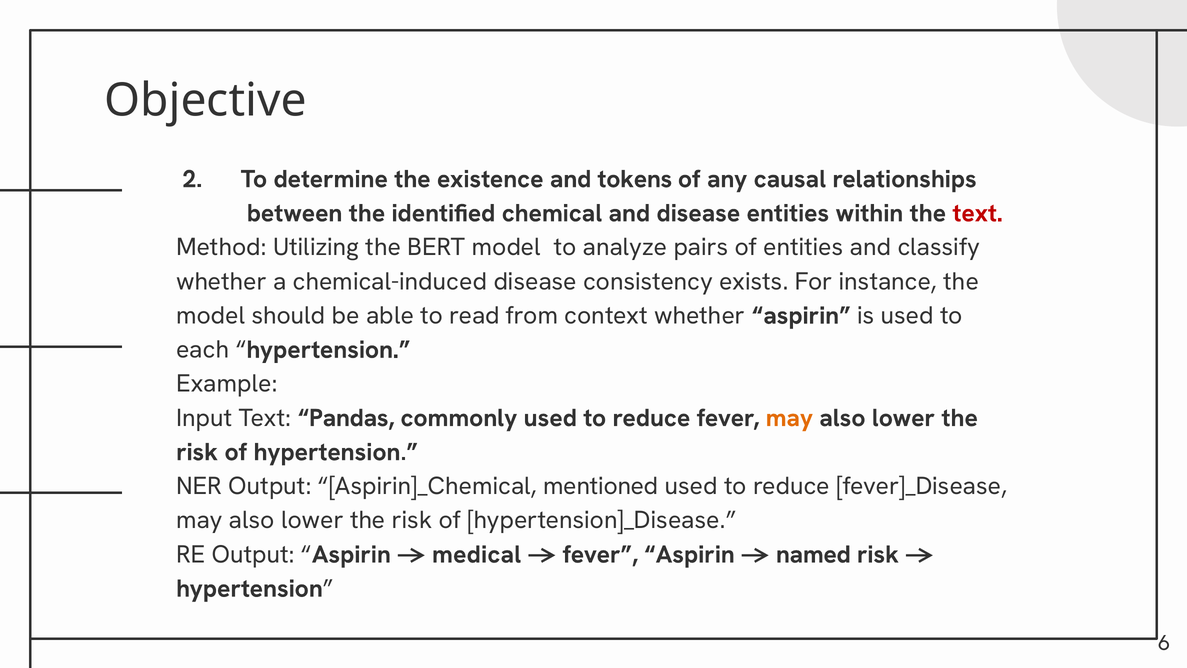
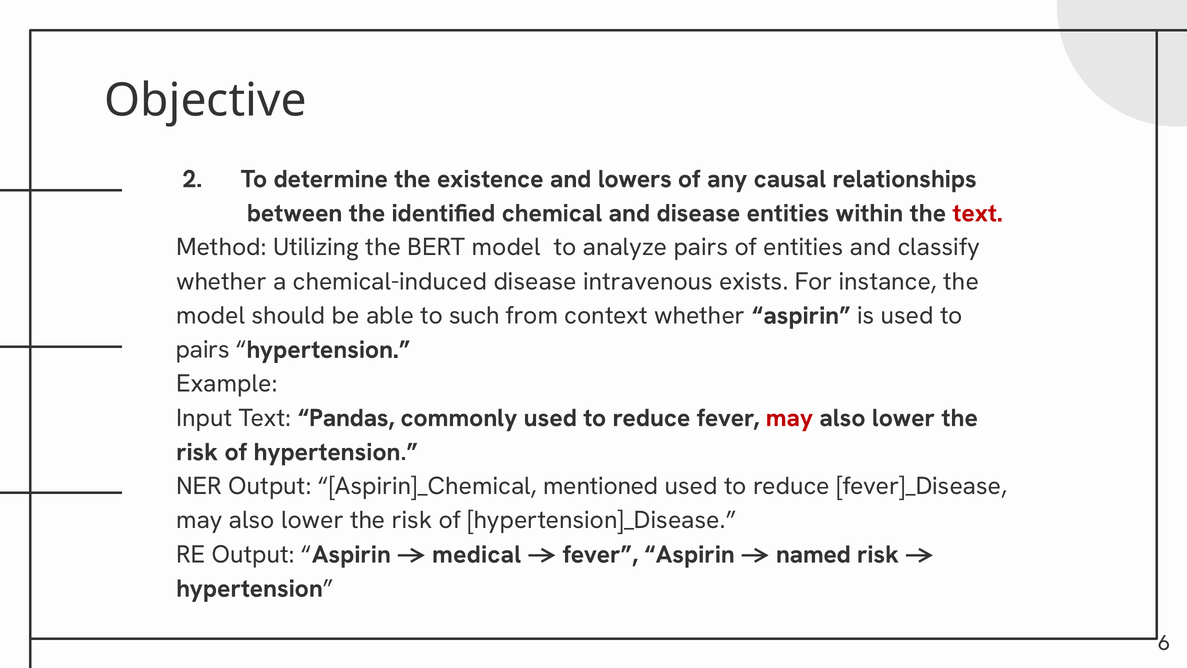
tokens: tokens -> lowers
consistency: consistency -> intravenous
read: read -> such
each at (203, 350): each -> pairs
may at (789, 418) colour: orange -> red
